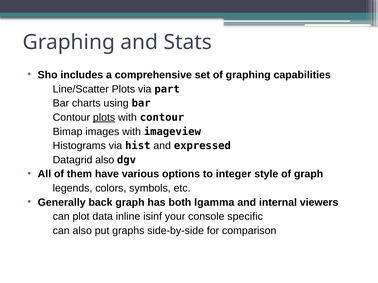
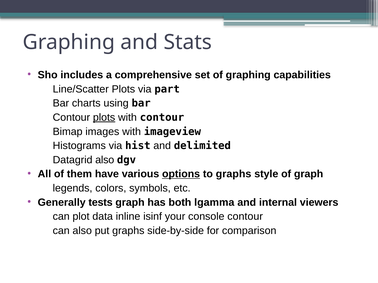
expressed: expressed -> delimited
options underline: none -> present
to integer: integer -> graphs
back: back -> tests
console specific: specific -> contour
